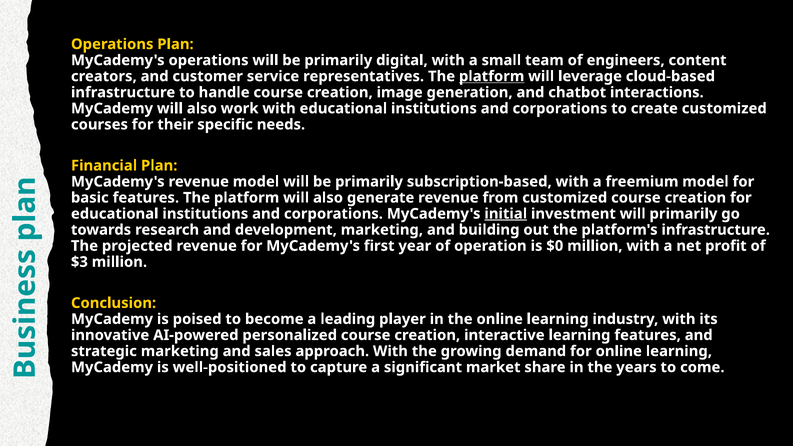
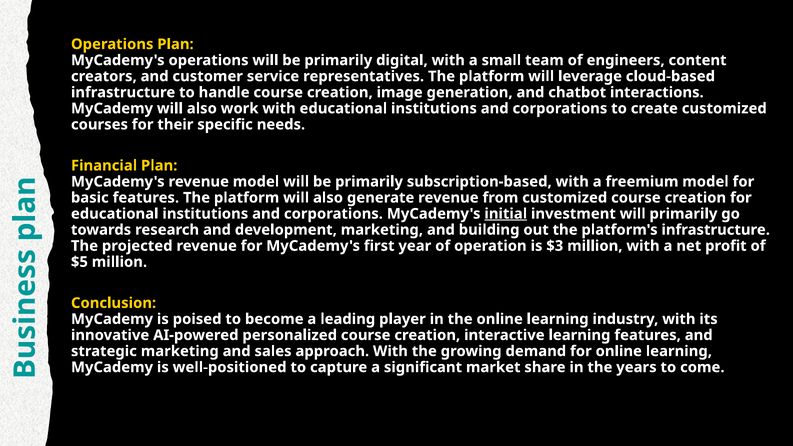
platform at (492, 76) underline: present -> none
$0: $0 -> $3
$3: $3 -> $5
